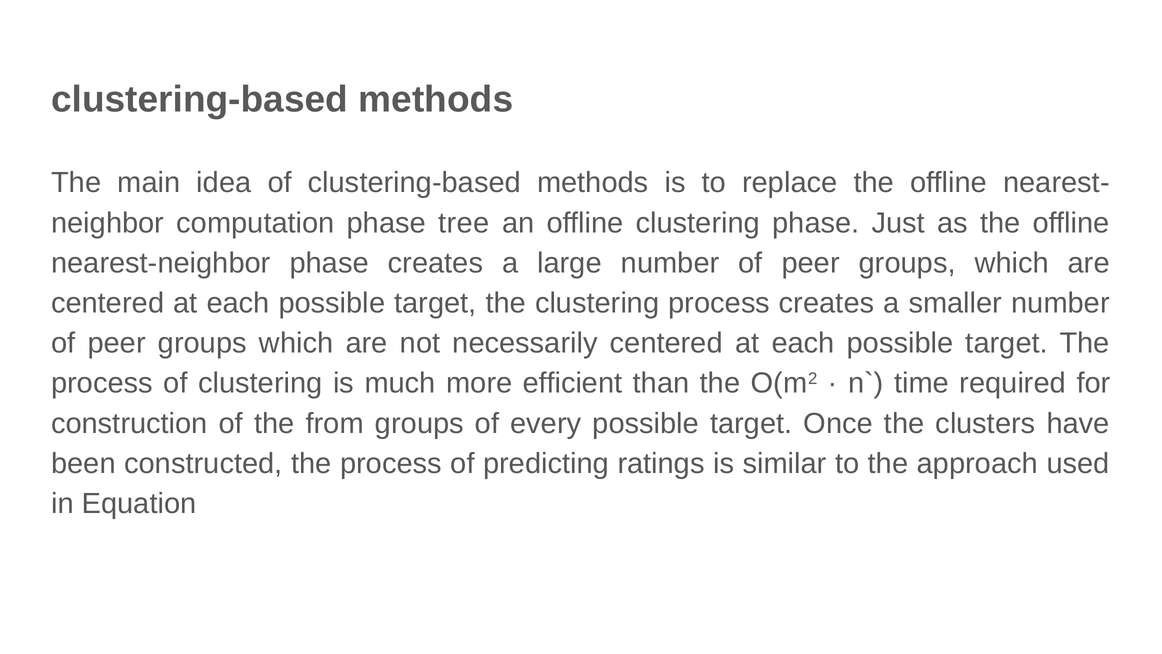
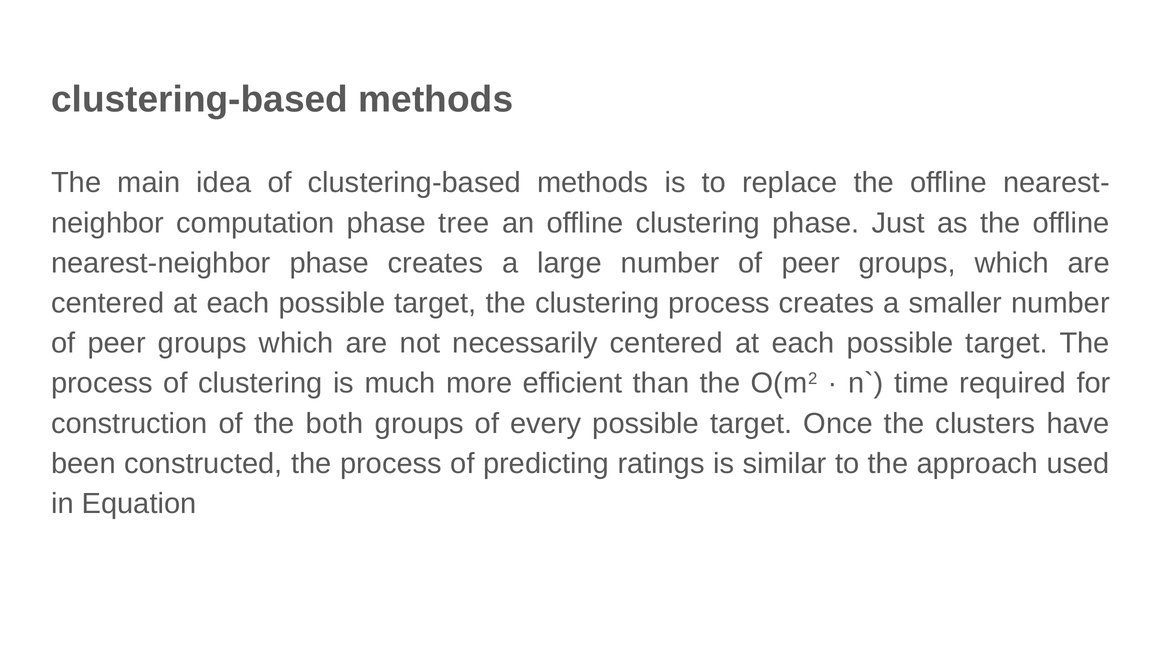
from: from -> both
